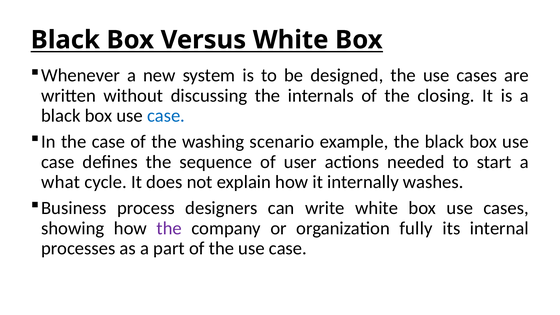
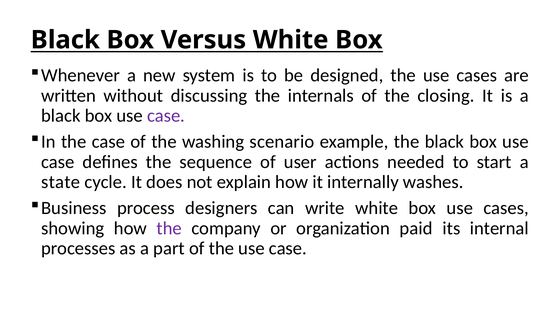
case at (166, 116) colour: blue -> purple
what: what -> state
fully: fully -> paid
